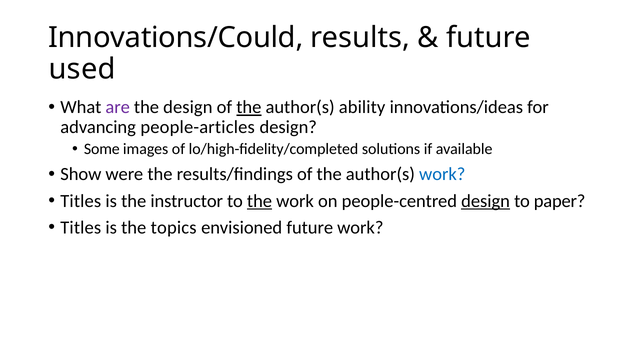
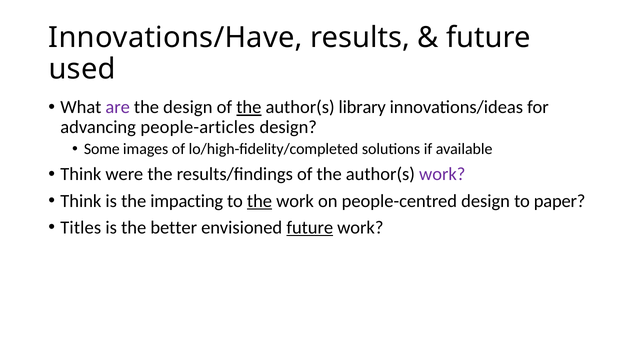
Innovations/Could: Innovations/Could -> Innovations/Have
ability: ability -> library
Show at (81, 174): Show -> Think
work at (442, 174) colour: blue -> purple
Titles at (81, 201): Titles -> Think
instructor: instructor -> impacting
design at (486, 201) underline: present -> none
topics: topics -> better
future at (310, 228) underline: none -> present
